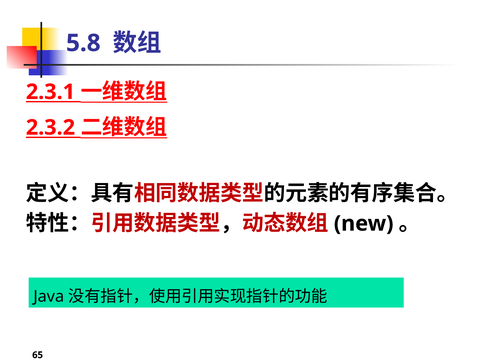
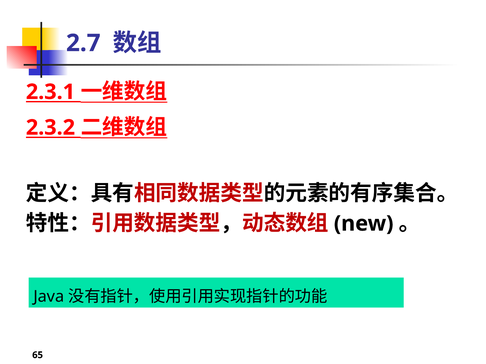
5.8: 5.8 -> 2.7
